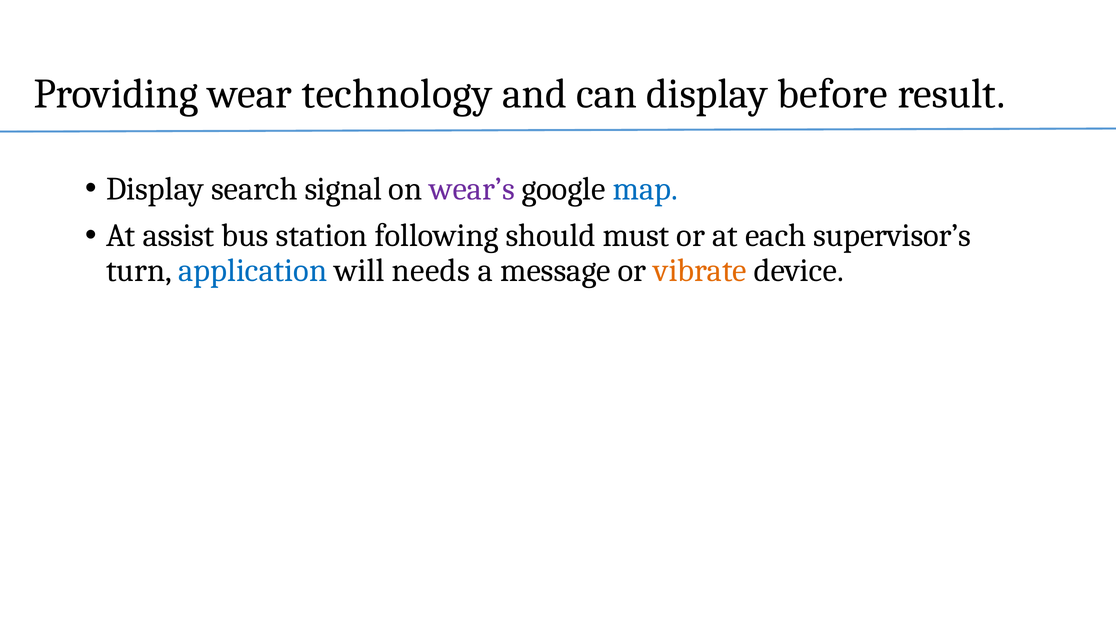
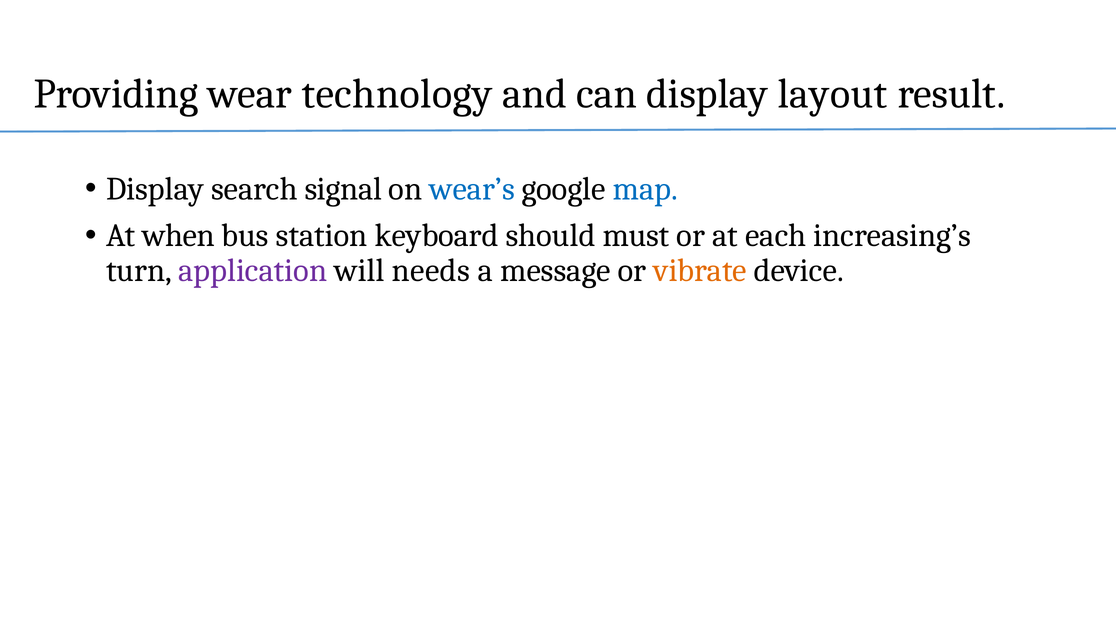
before: before -> layout
wear’s colour: purple -> blue
assist: assist -> when
following: following -> keyboard
supervisor’s: supervisor’s -> increasing’s
application colour: blue -> purple
